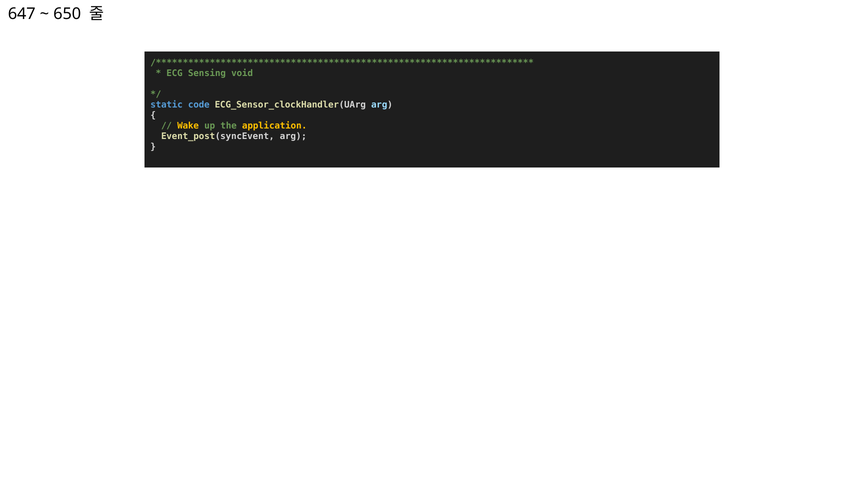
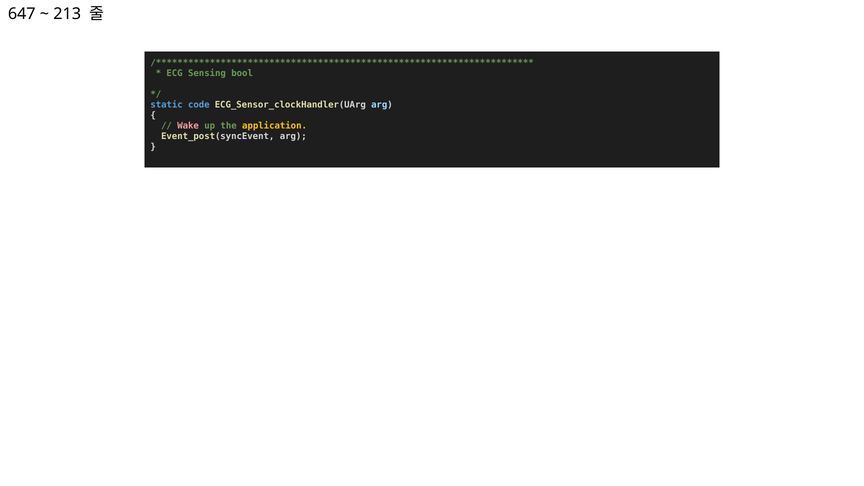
650: 650 -> 213
void: void -> bool
Wake colour: yellow -> pink
